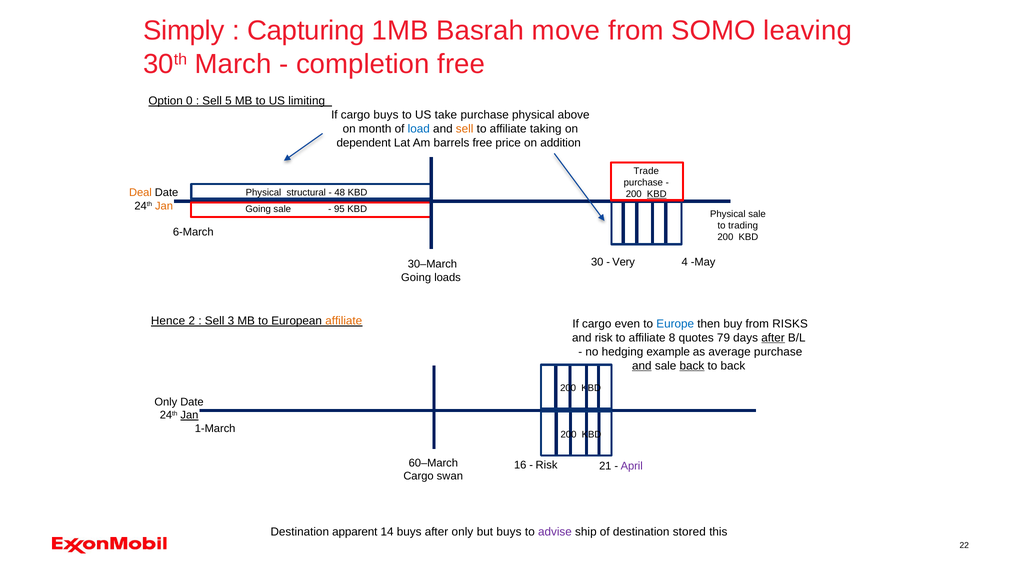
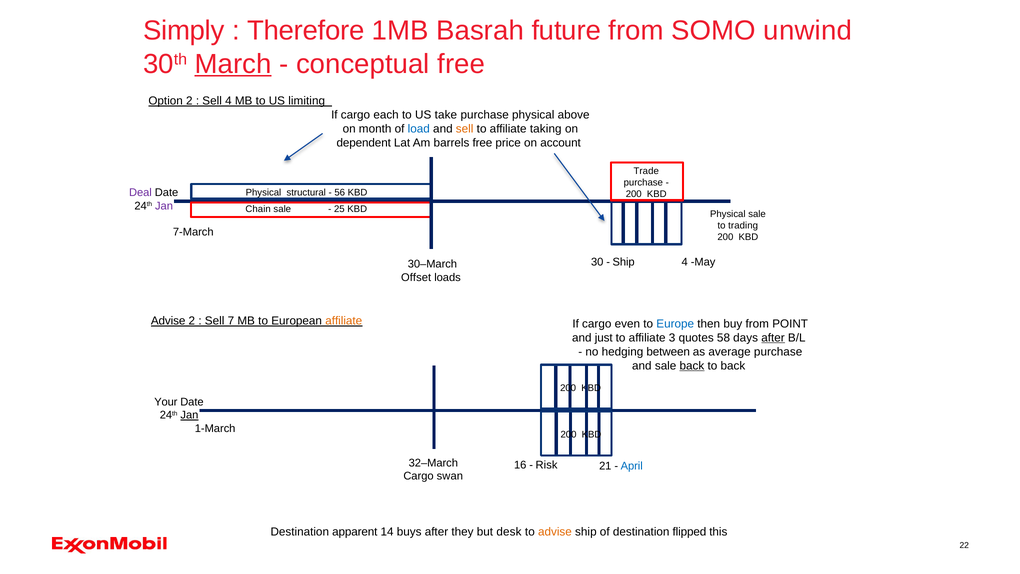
Capturing: Capturing -> Therefore
move: move -> future
leaving: leaving -> unwind
March underline: none -> present
completion: completion -> conceptual
Option 0: 0 -> 2
Sell 5: 5 -> 4
cargo buys: buys -> each
addition: addition -> account
Deal colour: orange -> purple
48: 48 -> 56
KBD at (657, 194) underline: present -> none
Jan at (164, 206) colour: orange -> purple
Going at (258, 209): Going -> Chain
95: 95 -> 25
6-March: 6-March -> 7-March
Very at (624, 262): Very -> Ship
Going at (416, 277): Going -> Offset
Hence at (168, 321): Hence -> Advise
3: 3 -> 7
RISKS: RISKS -> POINT
and risk: risk -> just
8: 8 -> 3
79: 79 -> 58
example: example -> between
and at (642, 366) underline: present -> none
Only at (166, 402): Only -> Your
60–March: 60–March -> 32–March
April colour: purple -> blue
after only: only -> they
but buys: buys -> desk
advise at (555, 532) colour: purple -> orange
stored: stored -> flipped
